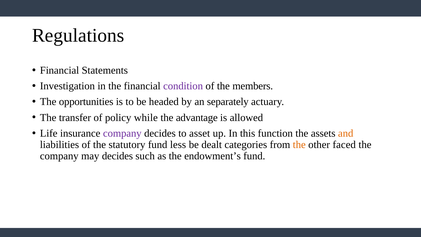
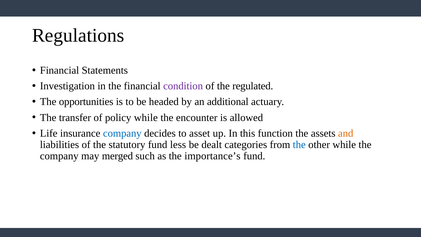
members: members -> regulated
separately: separately -> additional
advantage: advantage -> encounter
company at (122, 133) colour: purple -> blue
the at (299, 145) colour: orange -> blue
other faced: faced -> while
may decides: decides -> merged
endowment’s: endowment’s -> importance’s
